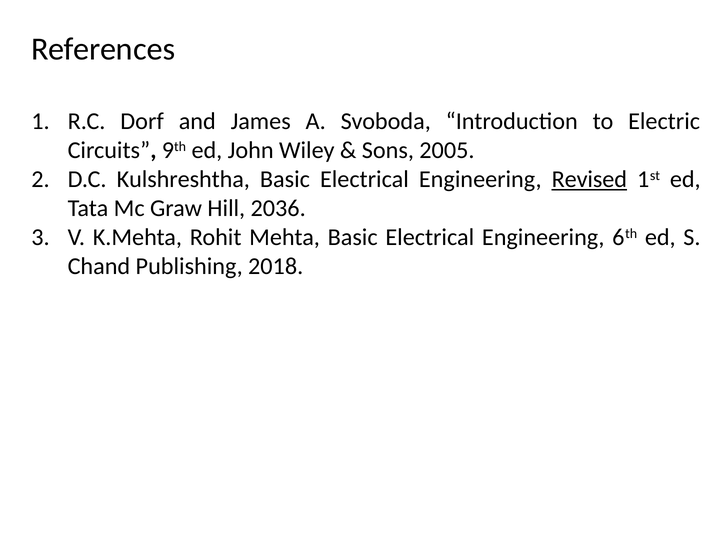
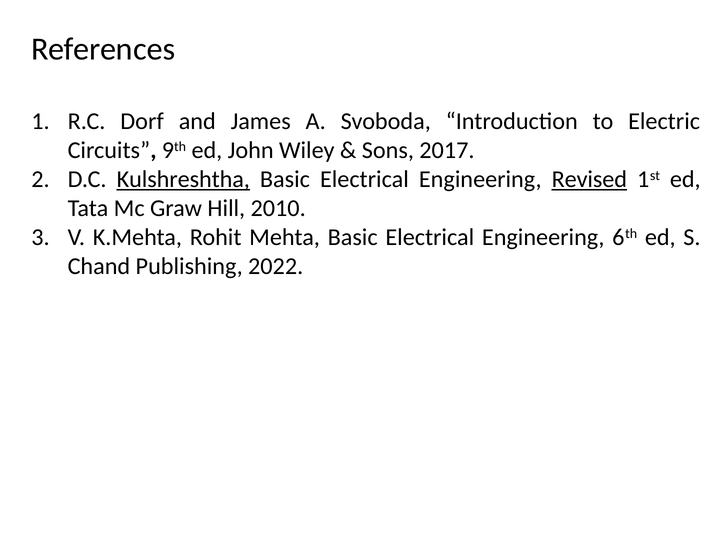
2005: 2005 -> 2017
Kulshreshtha underline: none -> present
2036: 2036 -> 2010
2018: 2018 -> 2022
